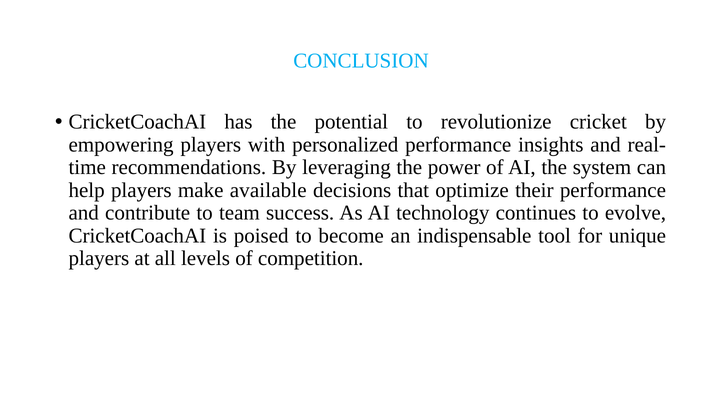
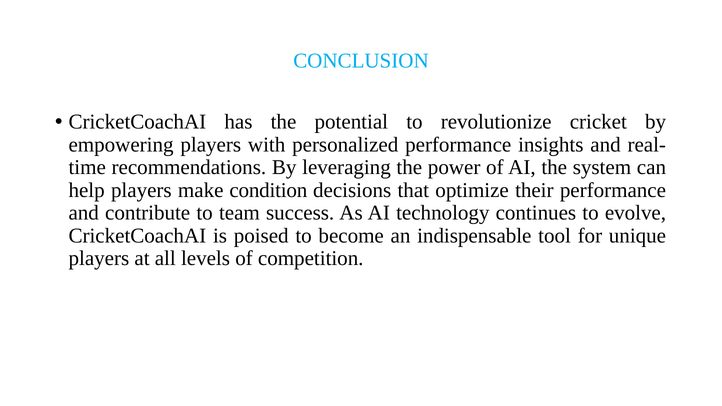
available: available -> condition
